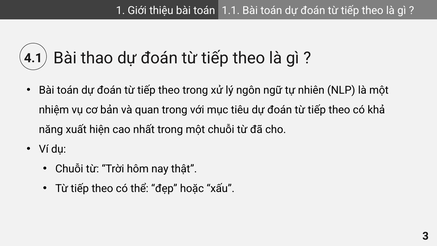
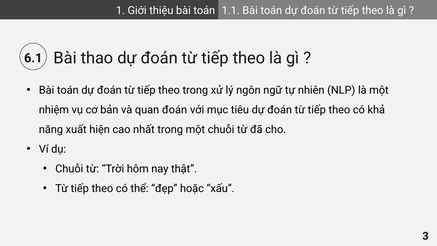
4.1: 4.1 -> 6.1
quan trong: trong -> đoán
